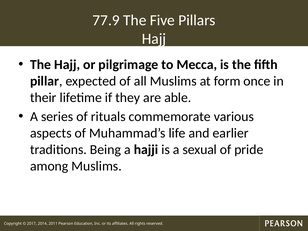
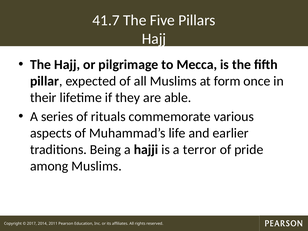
77.9: 77.9 -> 41.7
sexual: sexual -> terror
